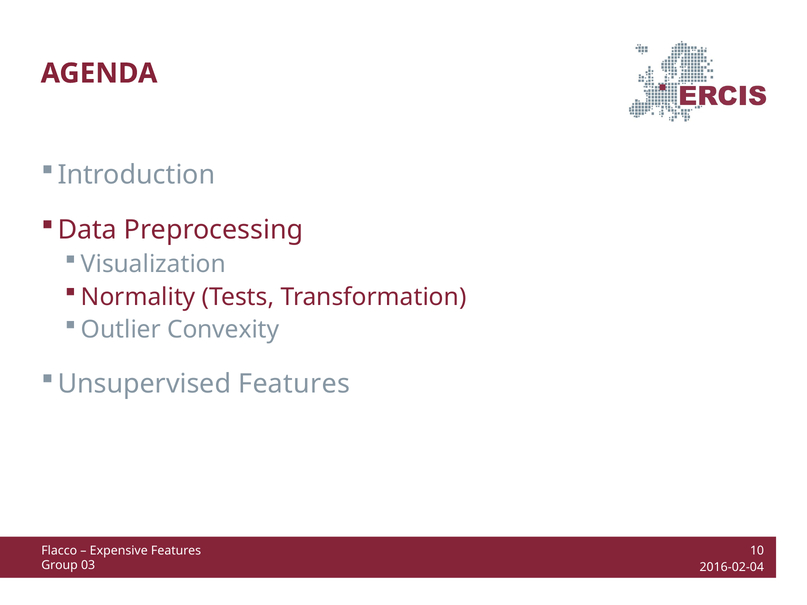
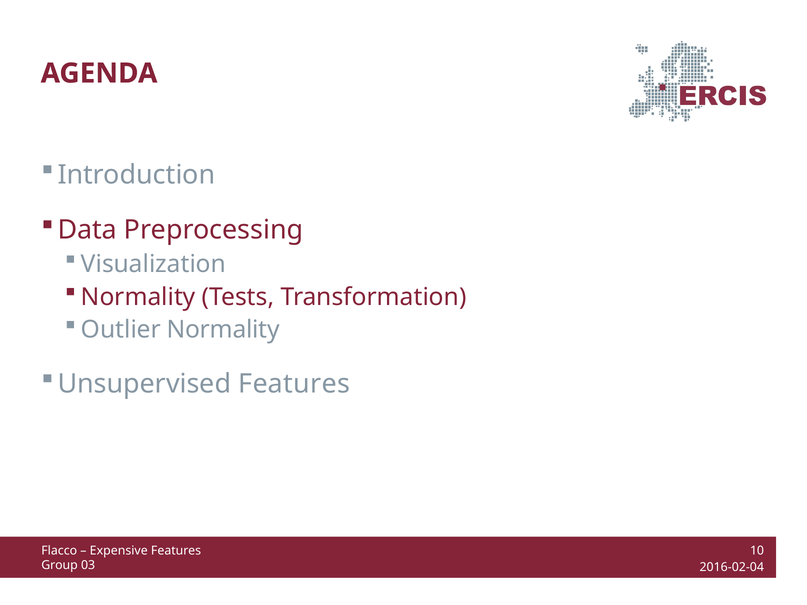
Outlier Convexity: Convexity -> Normality
